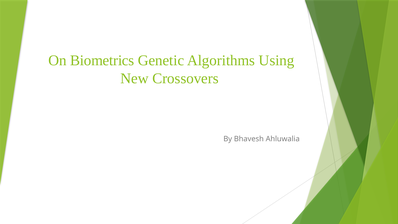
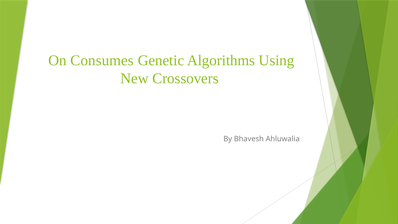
Biometrics: Biometrics -> Consumes
